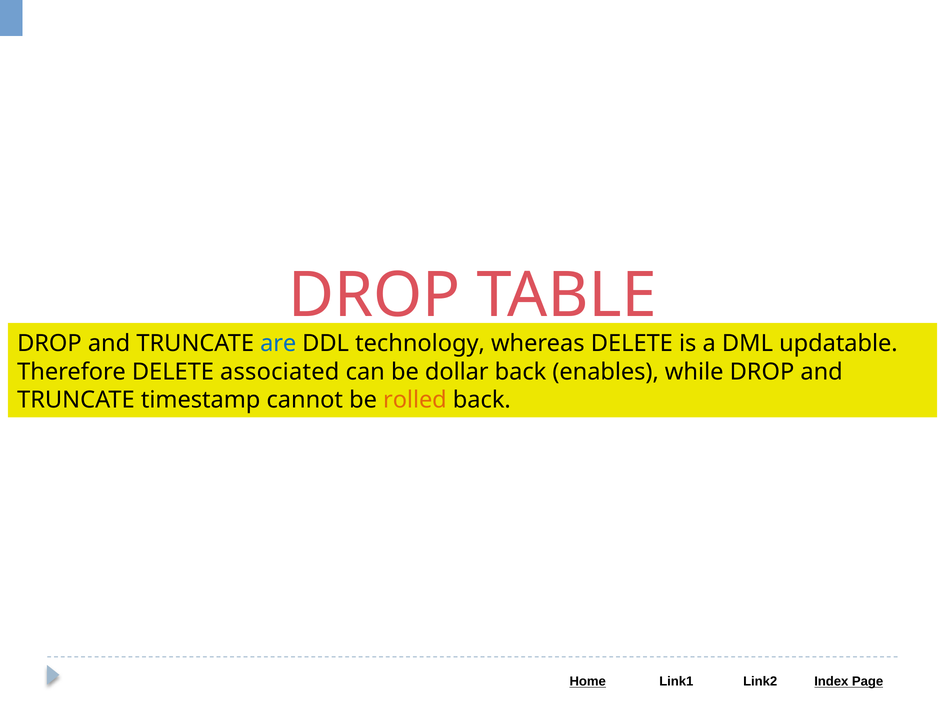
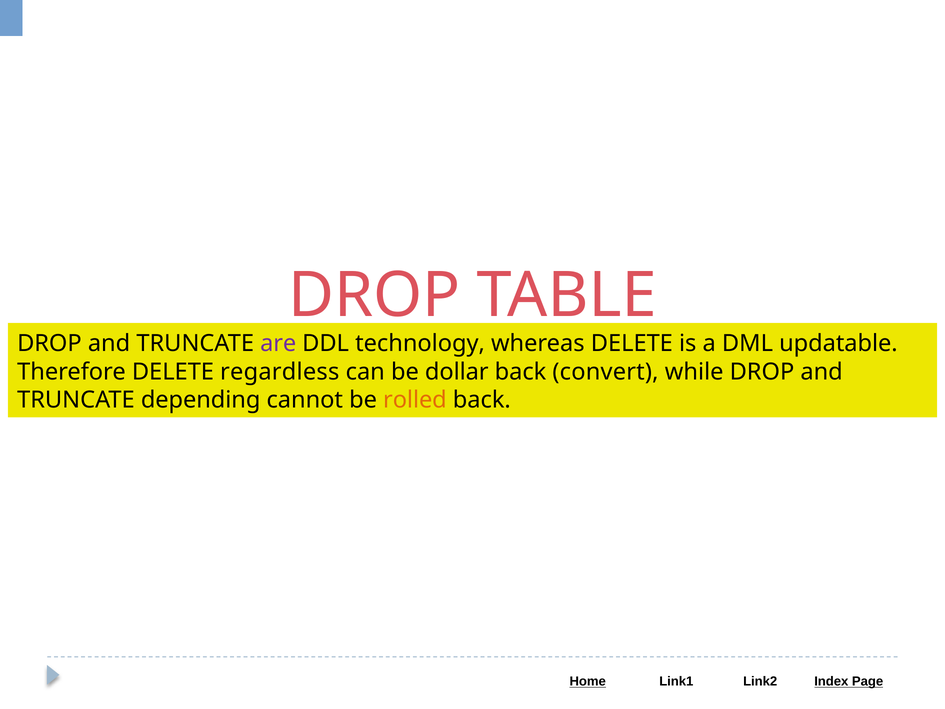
are colour: blue -> purple
associated: associated -> regardless
enables: enables -> convert
timestamp: timestamp -> depending
